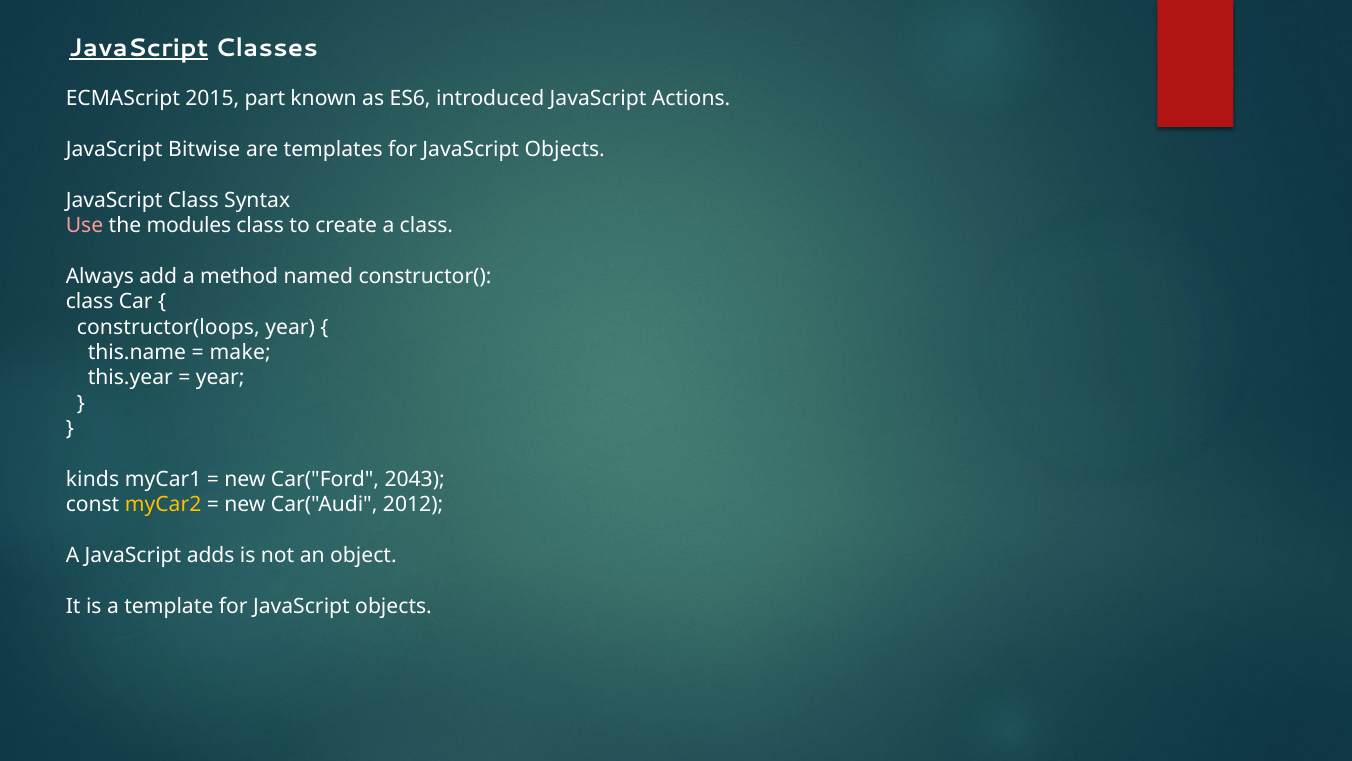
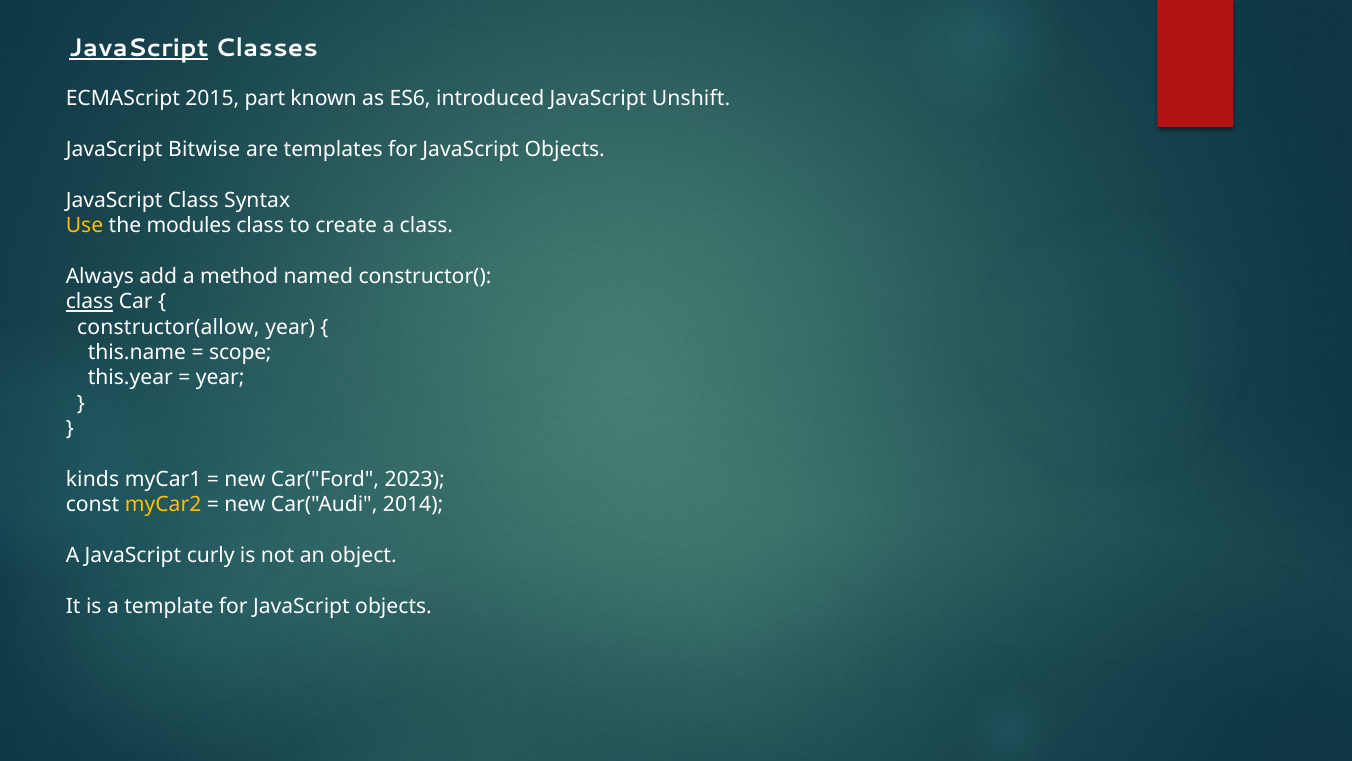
Actions: Actions -> Unshift
Use colour: pink -> yellow
class at (90, 302) underline: none -> present
constructor(loops: constructor(loops -> constructor(allow
make: make -> scope
2043: 2043 -> 2023
2012: 2012 -> 2014
adds: adds -> curly
